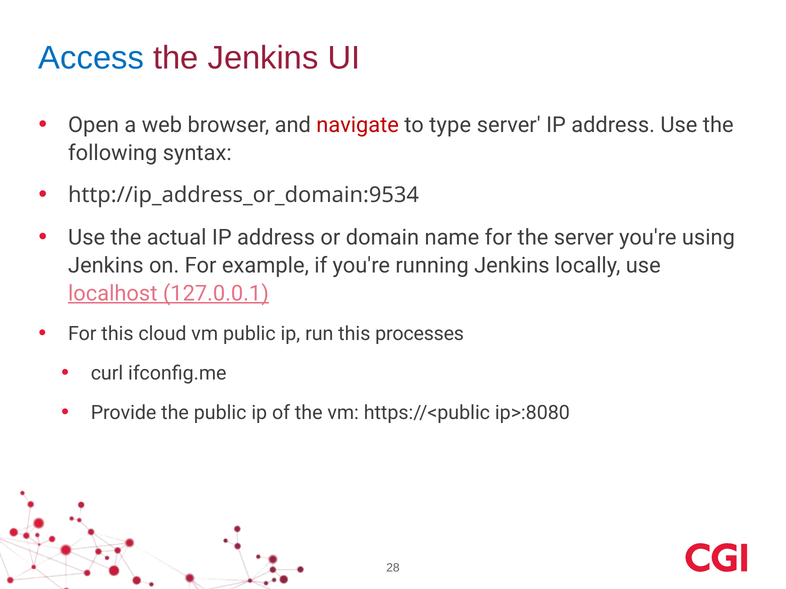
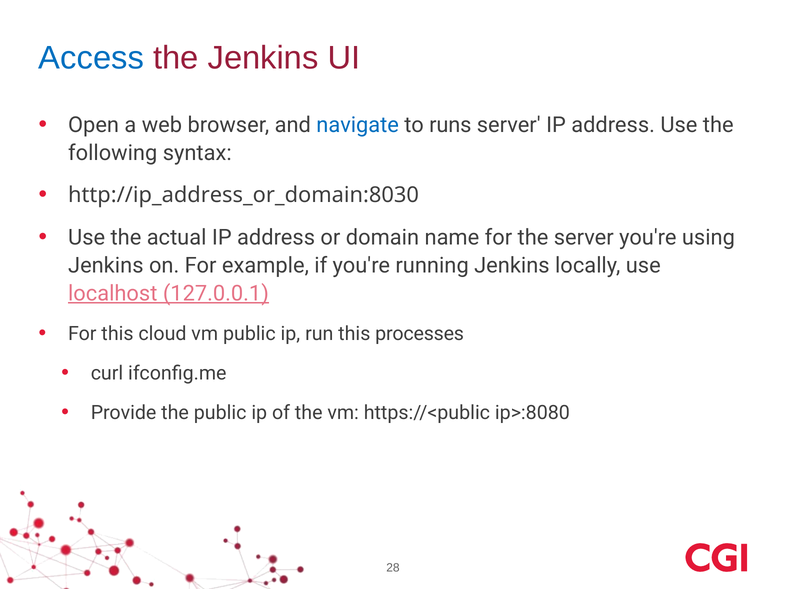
navigate colour: red -> blue
type: type -> runs
http://ip_address_or_domain:9534: http://ip_address_or_domain:9534 -> http://ip_address_or_domain:8030
